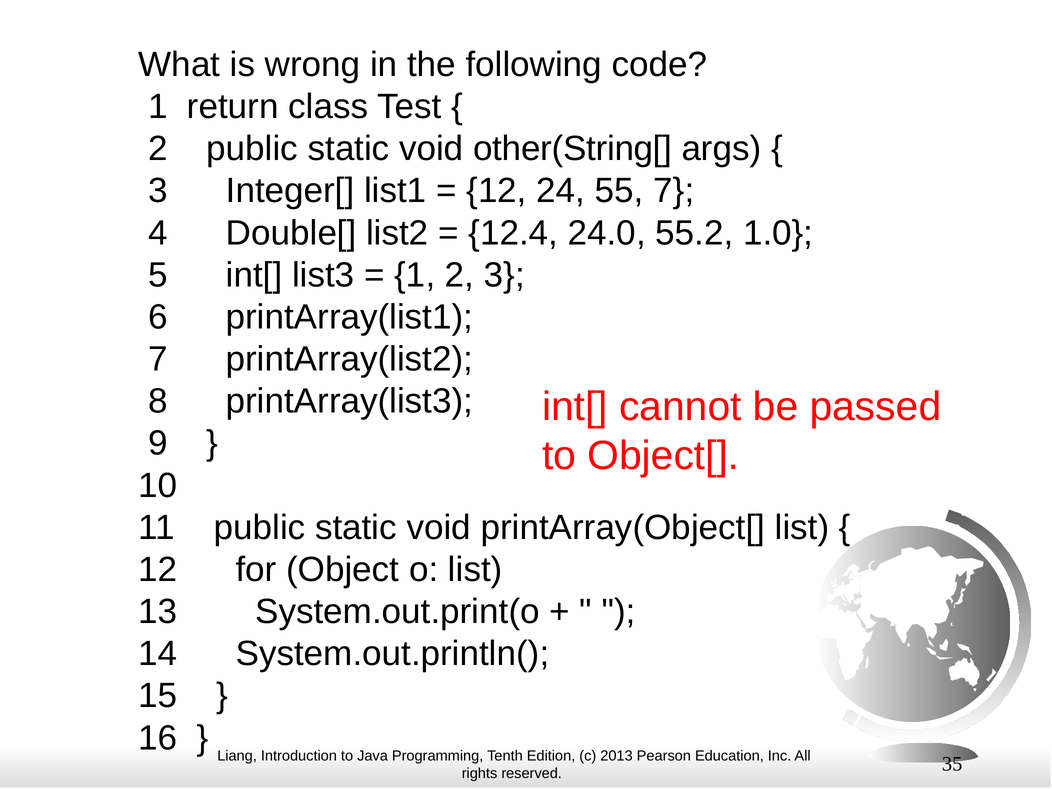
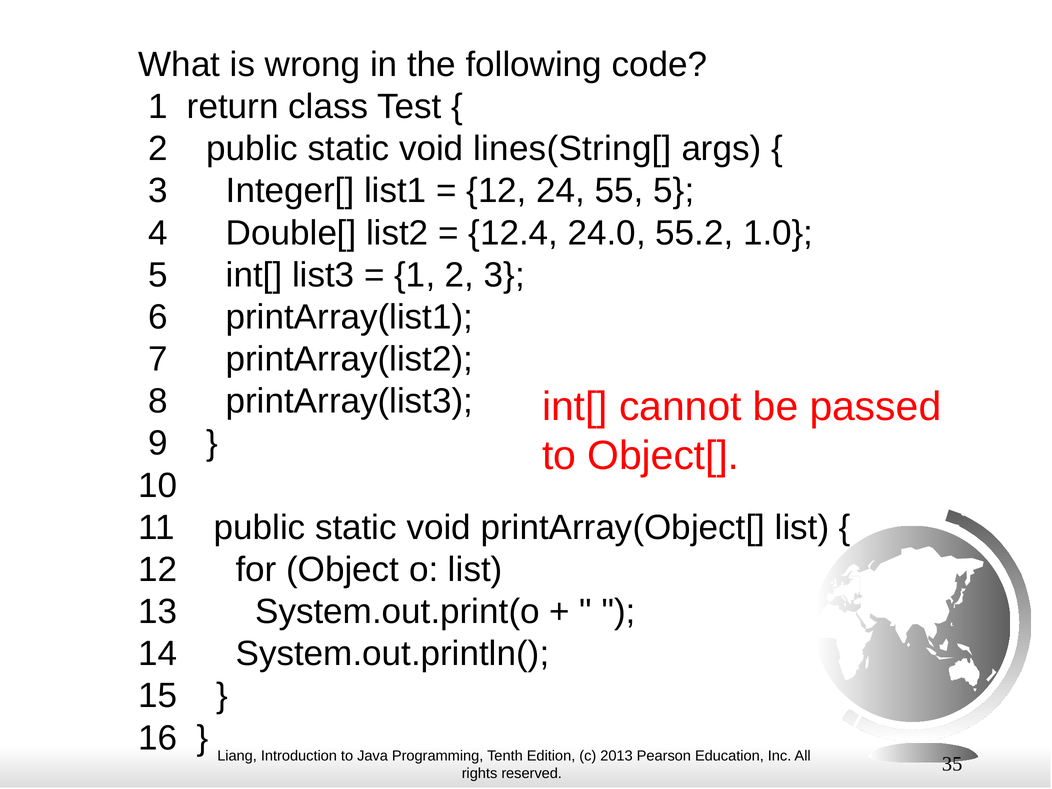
other(String[: other(String[ -> lines(String[
55 7: 7 -> 5
